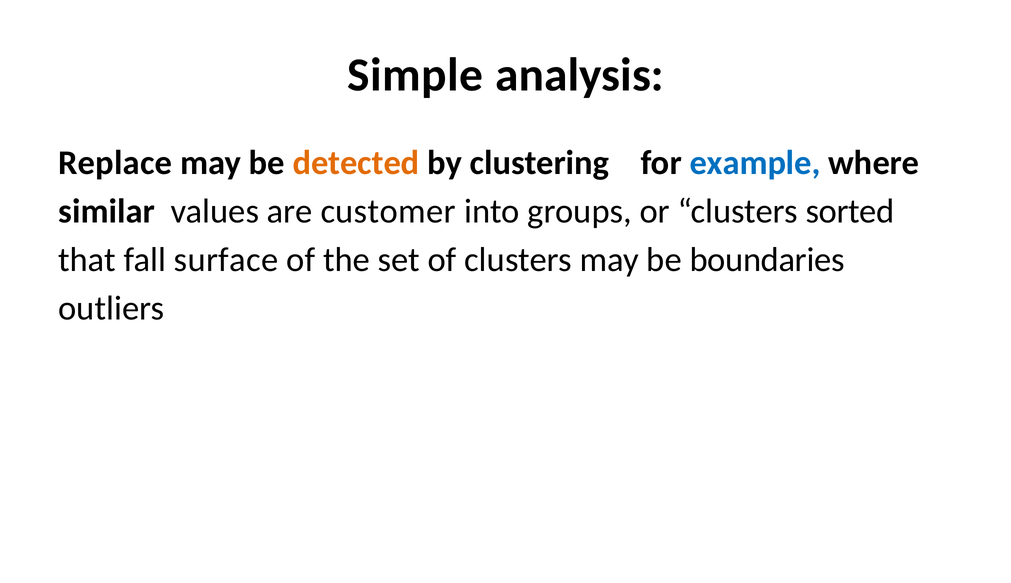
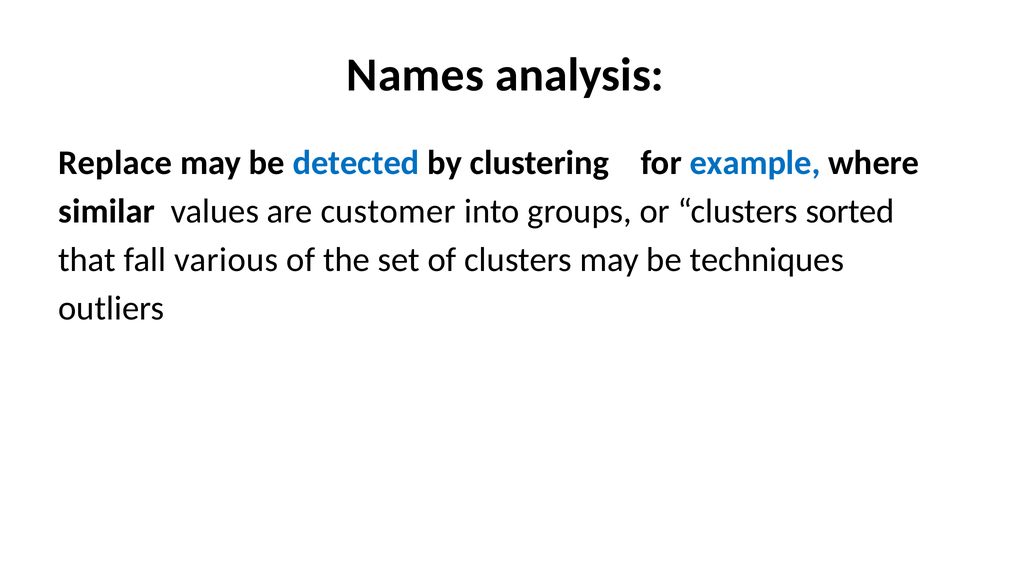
Simple: Simple -> Names
detected colour: orange -> blue
surface: surface -> various
boundaries: boundaries -> techniques
